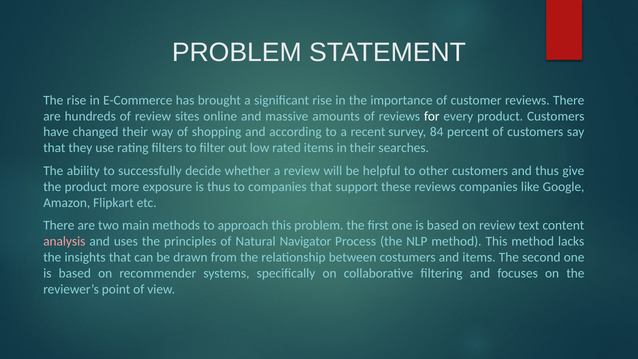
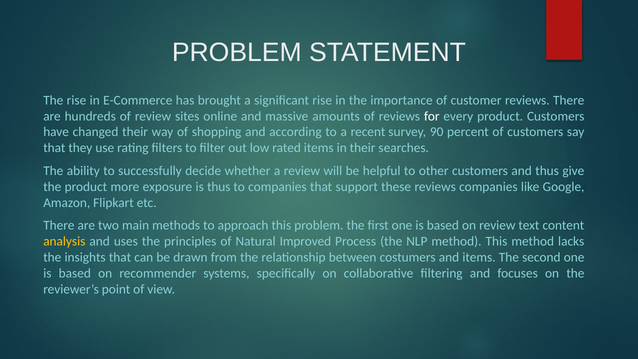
84: 84 -> 90
analysis colour: pink -> yellow
Navigator: Navigator -> Improved
